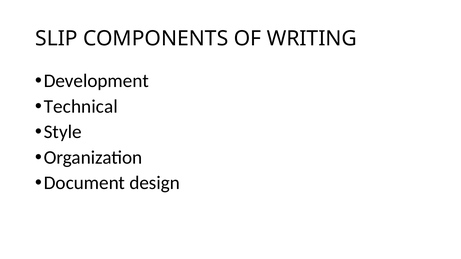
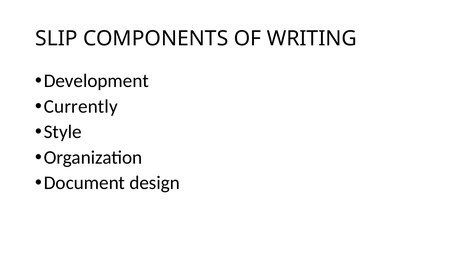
Technical: Technical -> Currently
